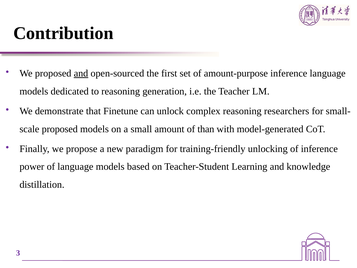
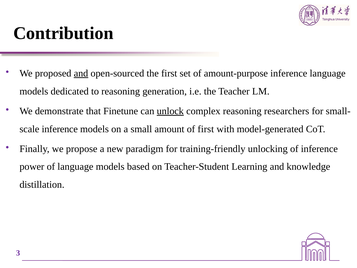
unlock underline: none -> present
proposed at (60, 129): proposed -> inference
of than: than -> first
